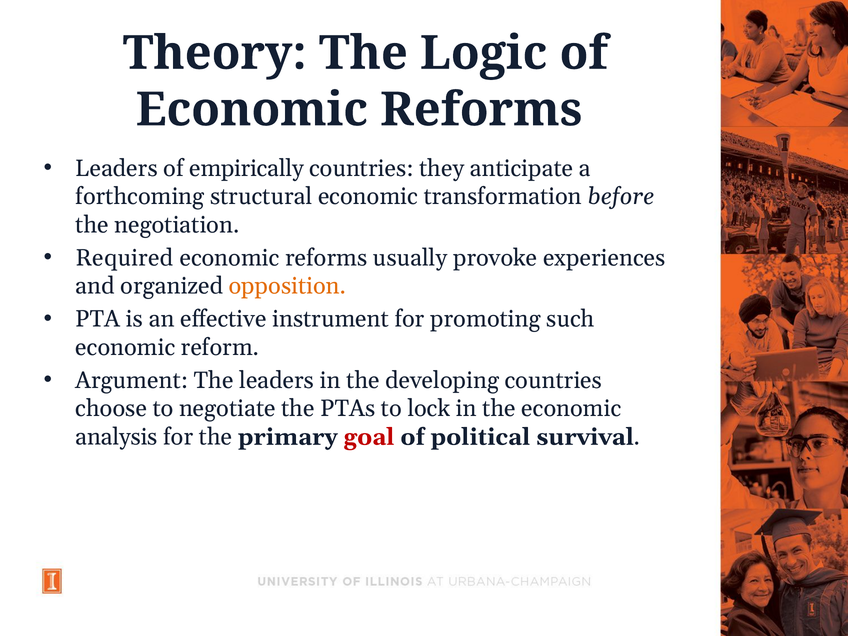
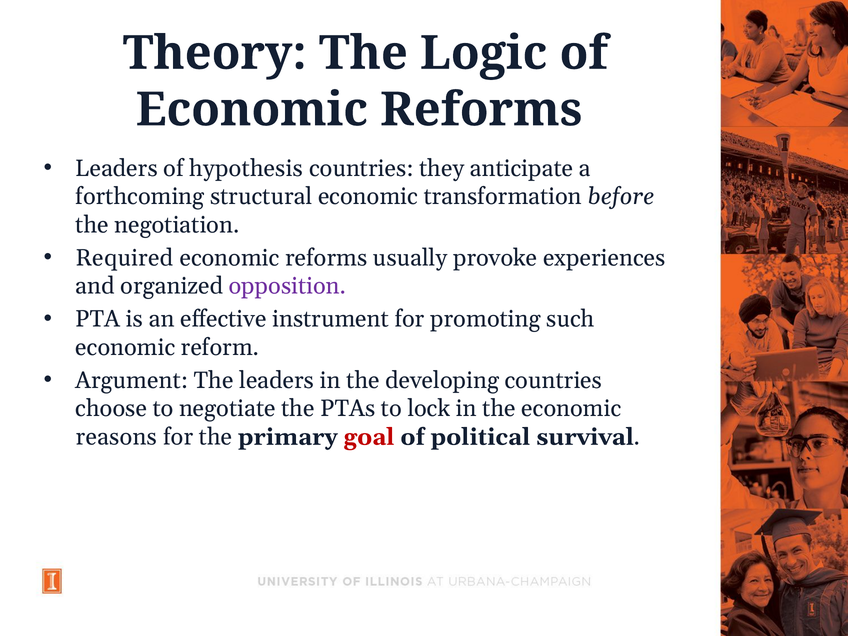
empirically: empirically -> hypothesis
opposition colour: orange -> purple
analysis: analysis -> reasons
